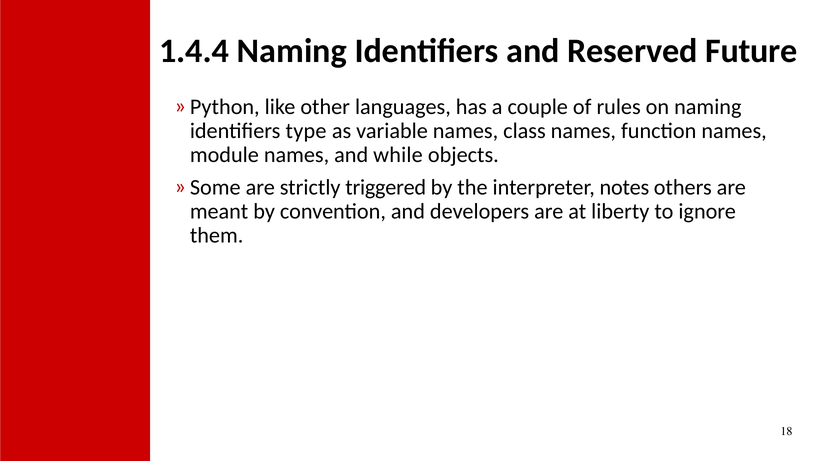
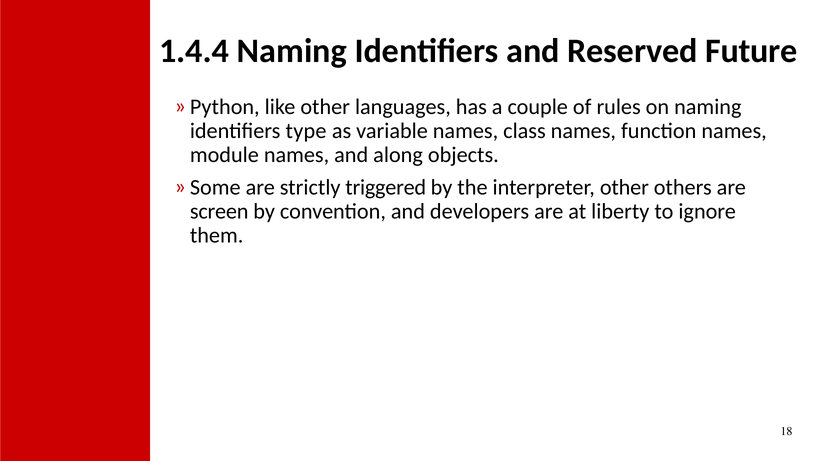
while: while -> along
interpreter notes: notes -> other
meant: meant -> screen
